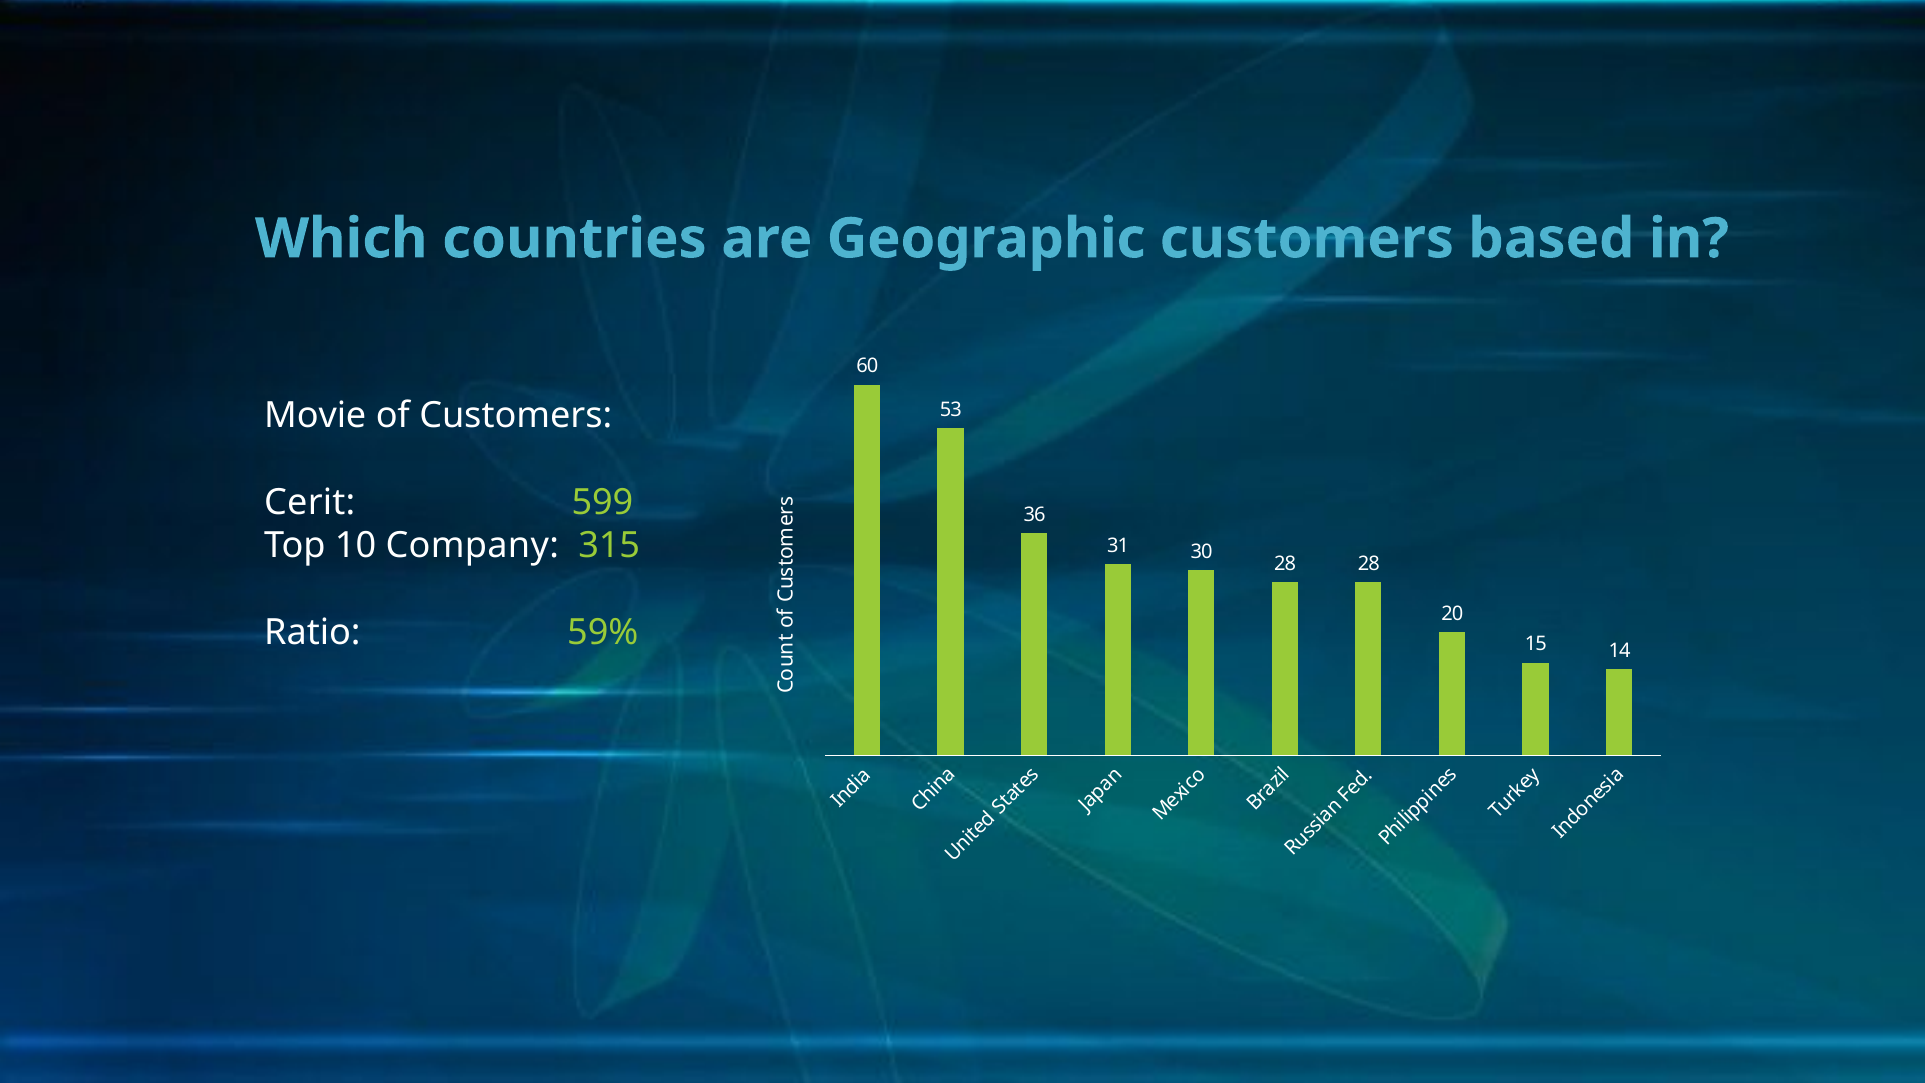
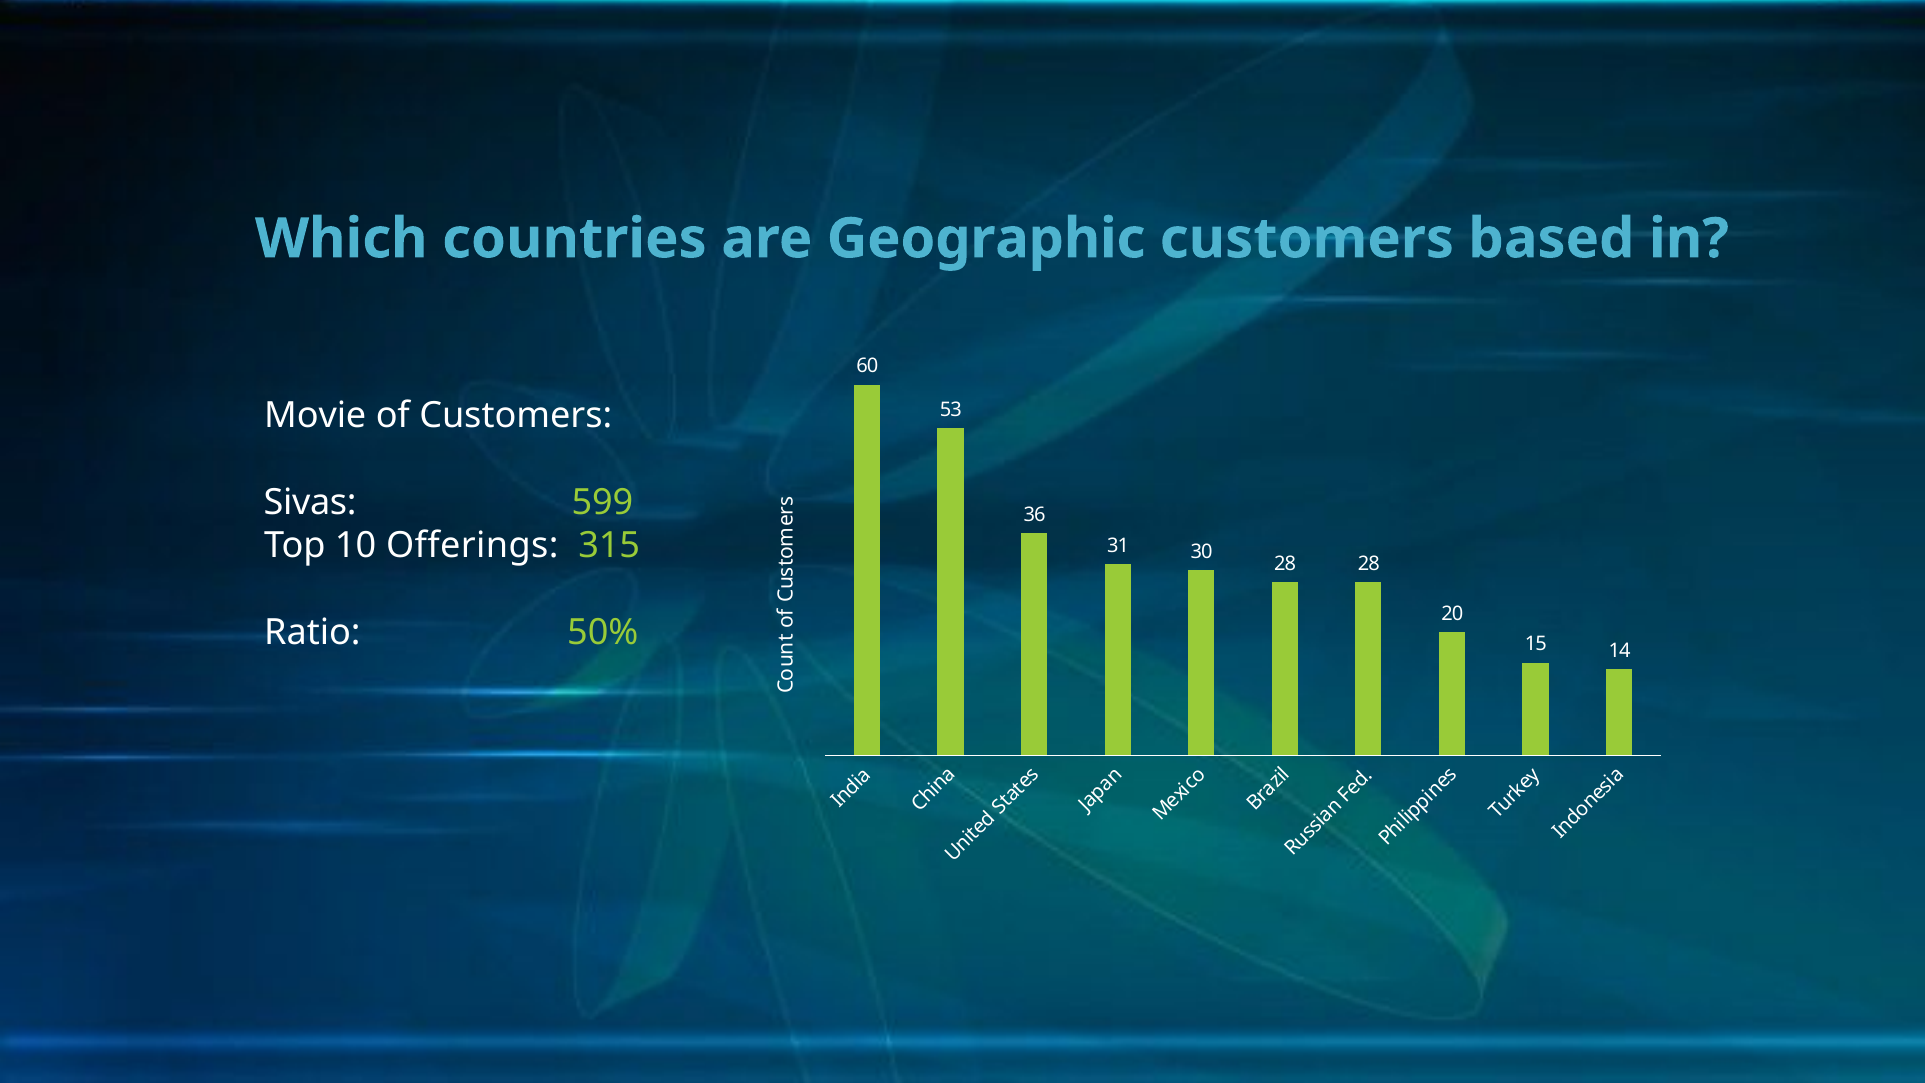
Cerit: Cerit -> Sivas
Company: Company -> Offerings
59%: 59% -> 50%
